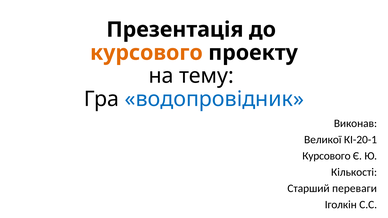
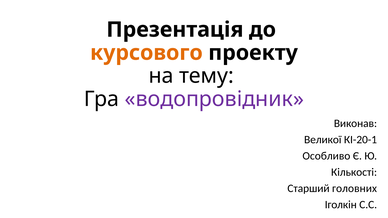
водопровідник colour: blue -> purple
Курсового at (326, 156): Курсового -> Особливо
переваги: переваги -> головних
